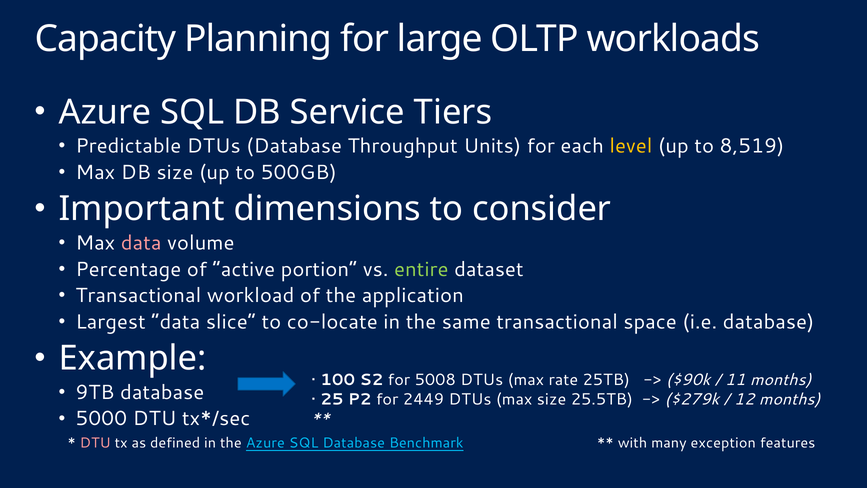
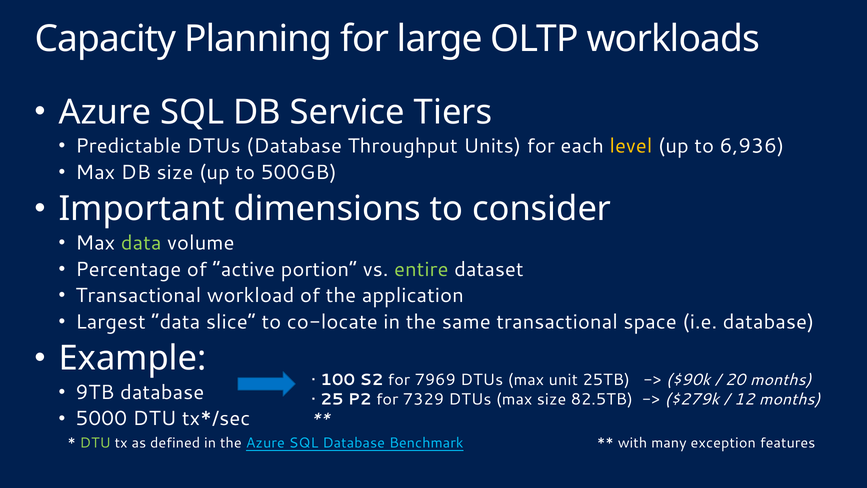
8,519: 8,519 -> 6,936
data at (141, 243) colour: pink -> light green
5008: 5008 -> 7969
rate: rate -> unit
11: 11 -> 20
2449: 2449 -> 7329
25.5TB: 25.5TB -> 82.5TB
DTU at (95, 443) colour: pink -> light green
